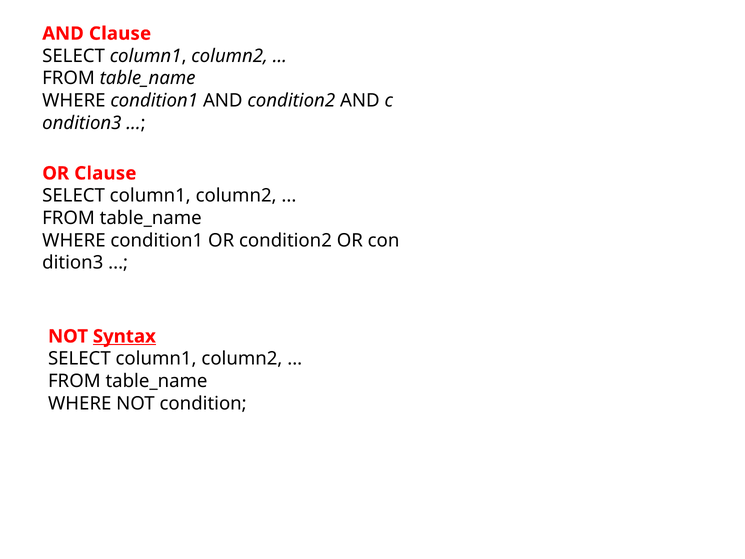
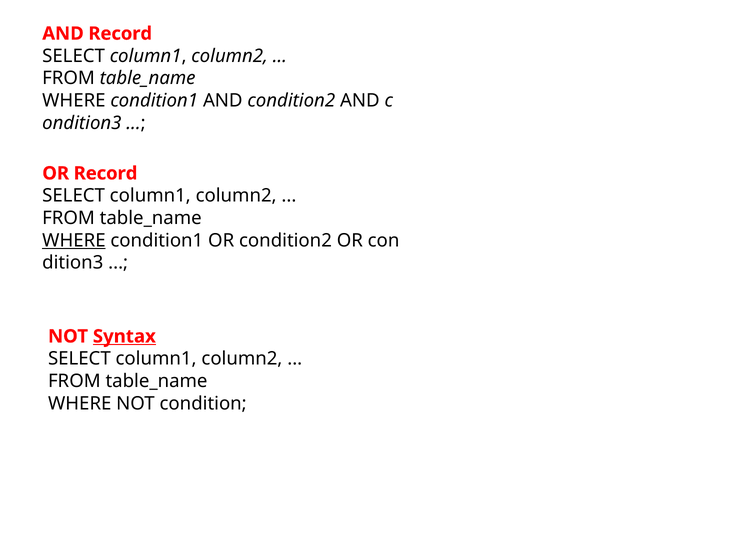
AND Clause: Clause -> Record
OR Clause: Clause -> Record
WHERE at (74, 240) underline: none -> present
